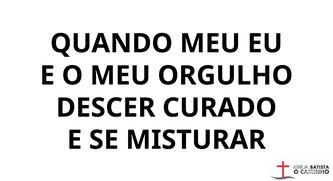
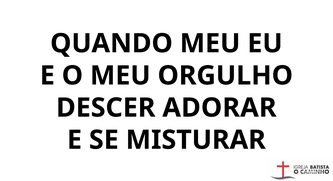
CURADO: CURADO -> ADORAR
